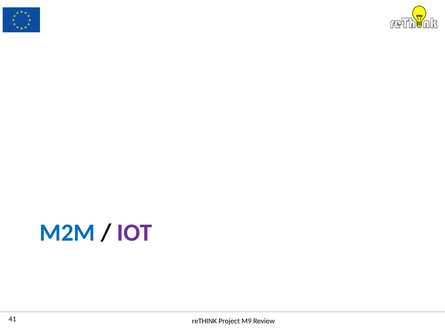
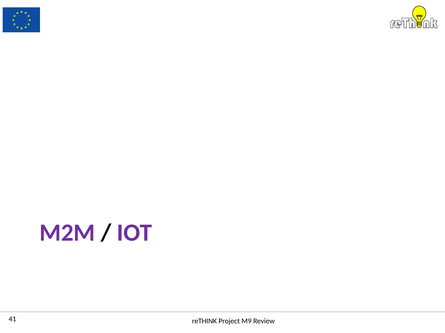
M2M colour: blue -> purple
